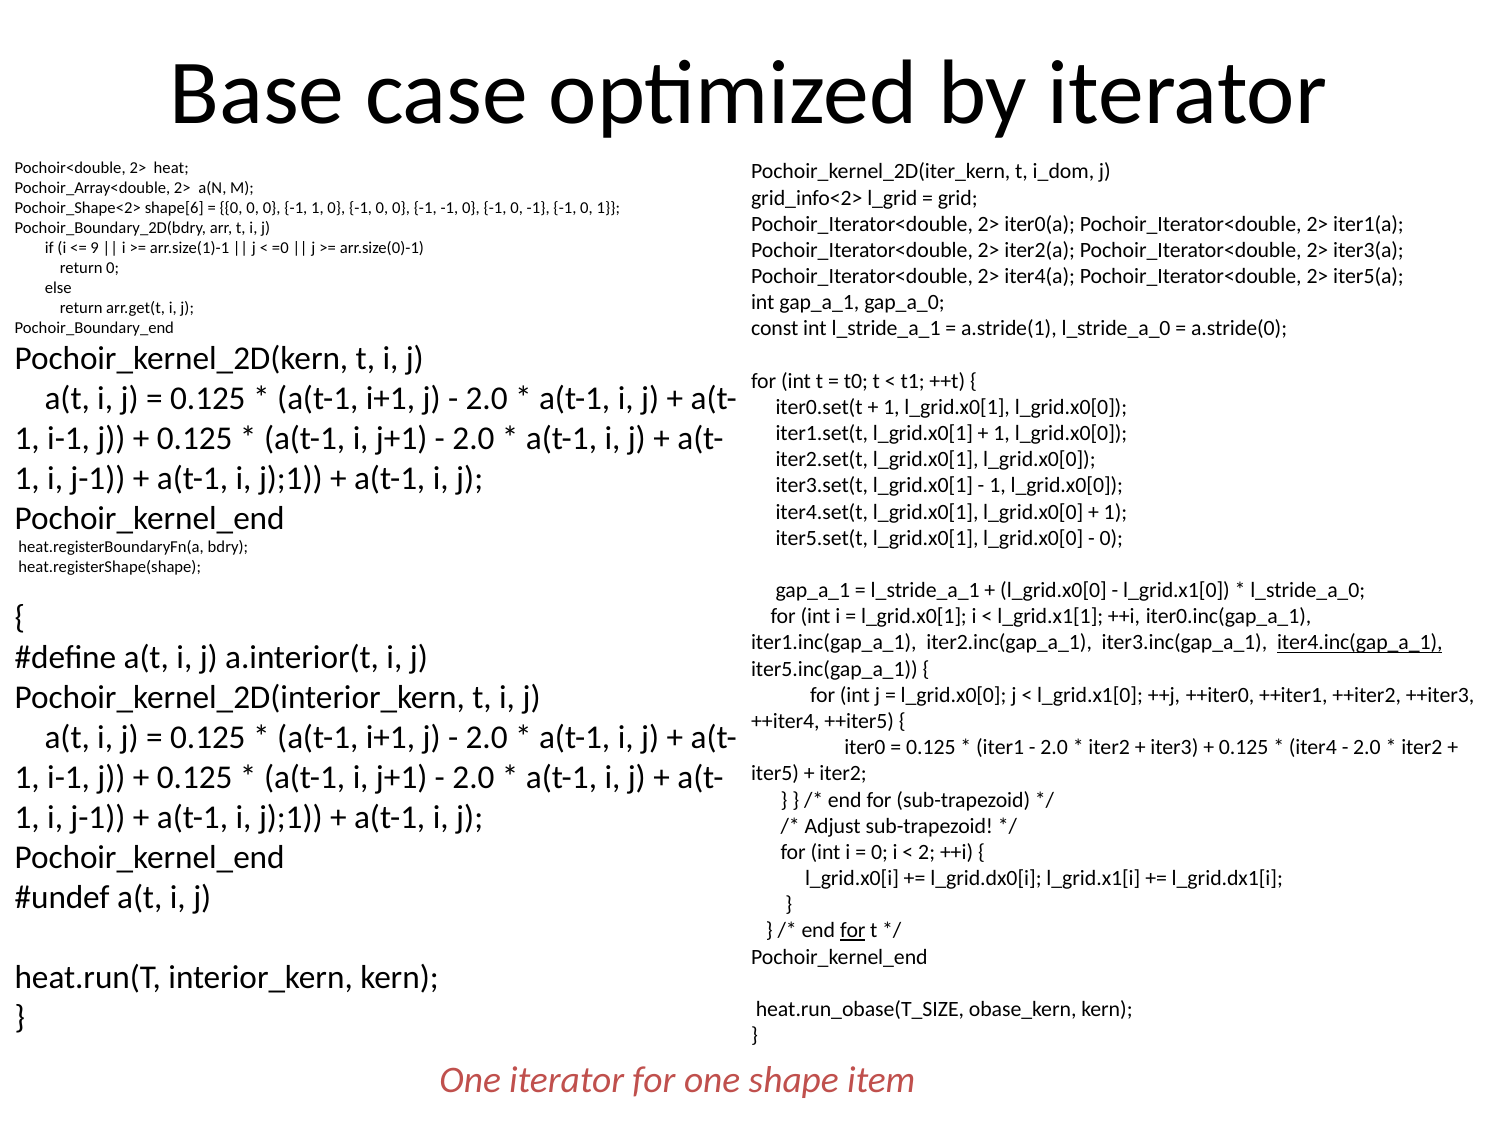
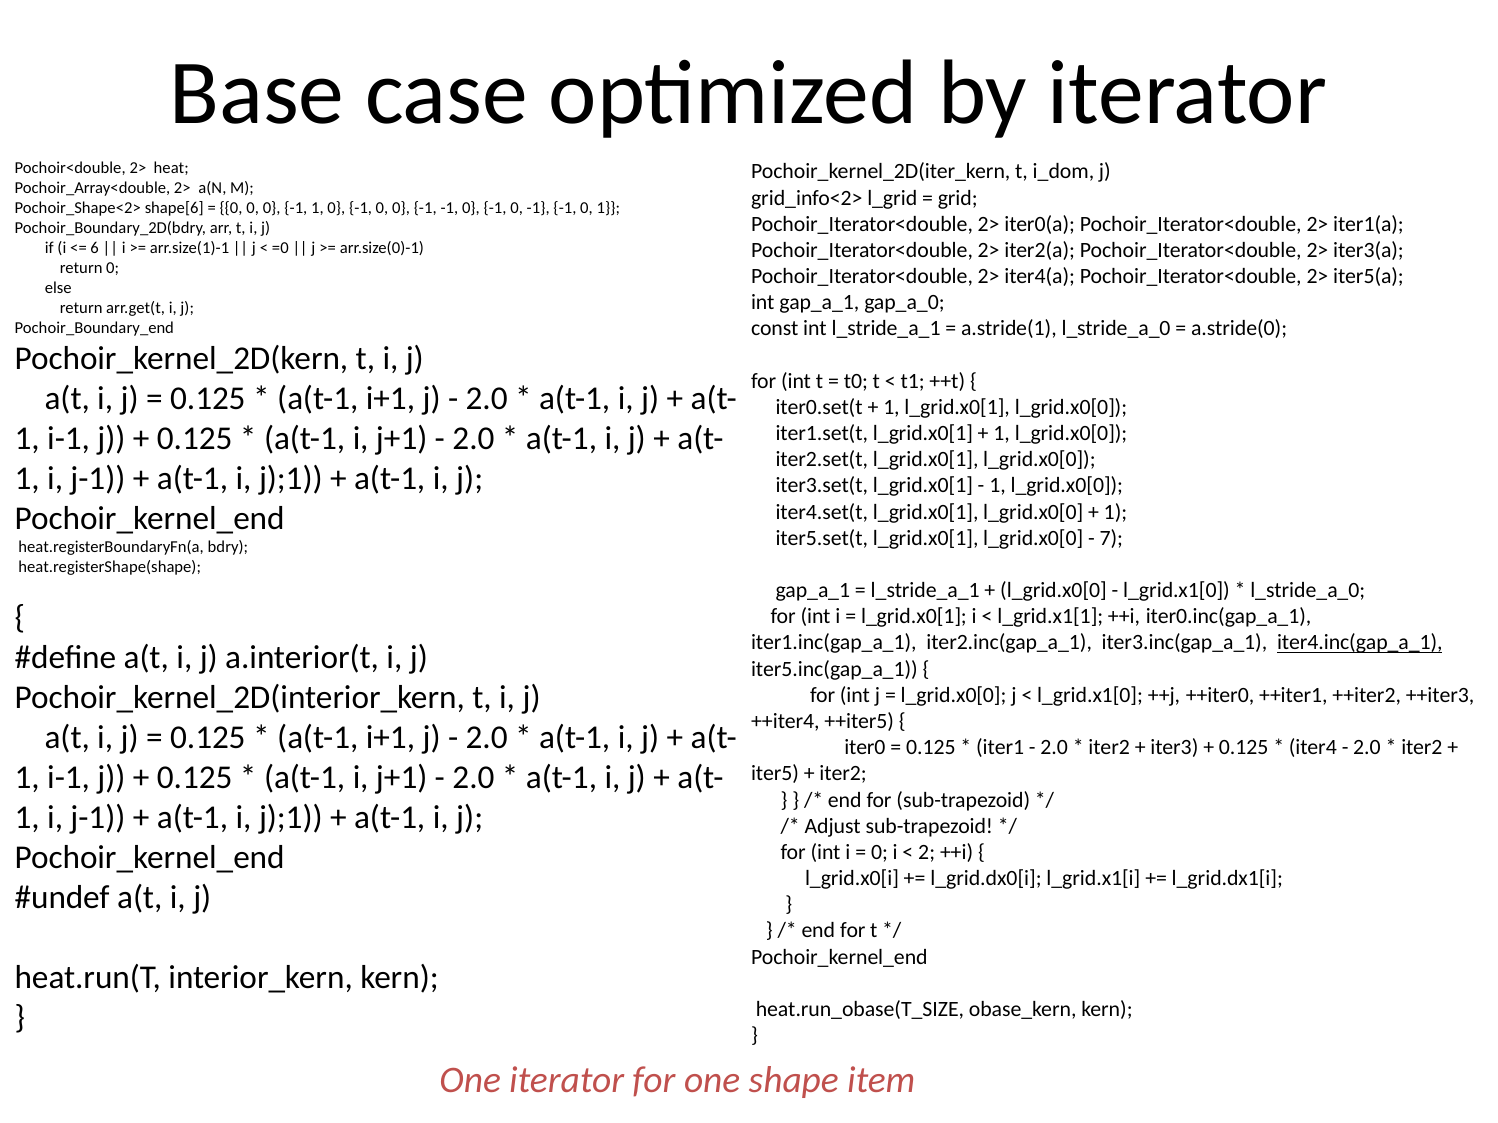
9: 9 -> 6
0 at (1111, 538): 0 -> 7
for at (853, 931) underline: present -> none
